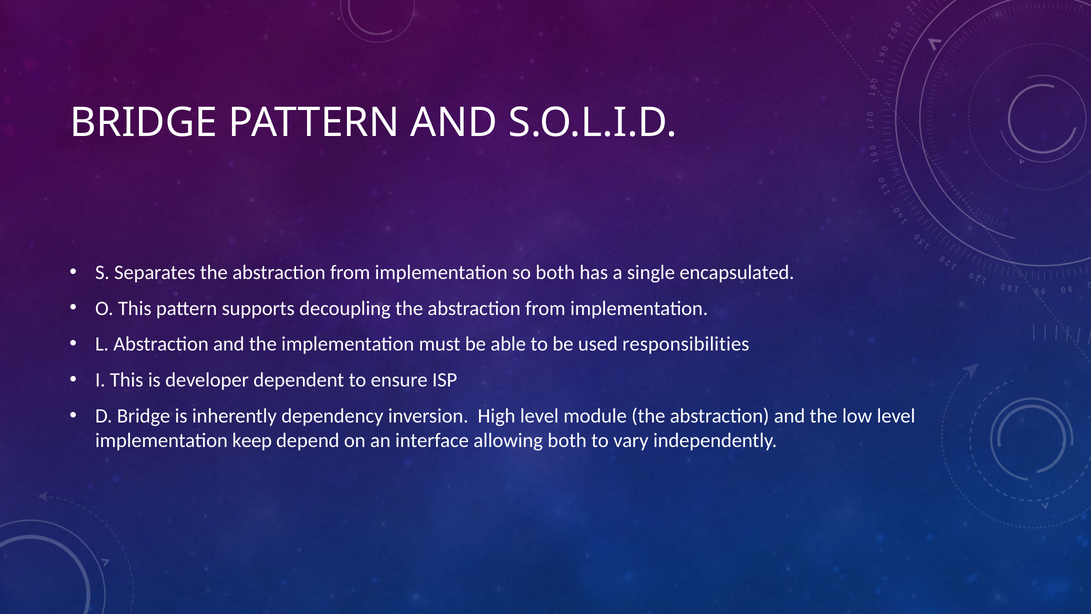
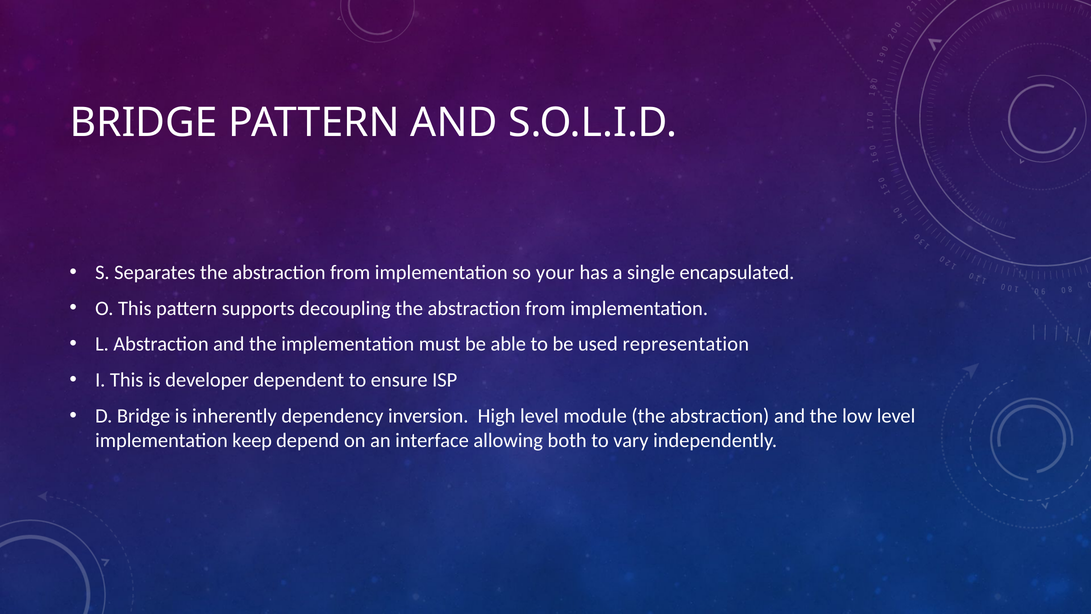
so both: both -> your
responsibilities: responsibilities -> representation
